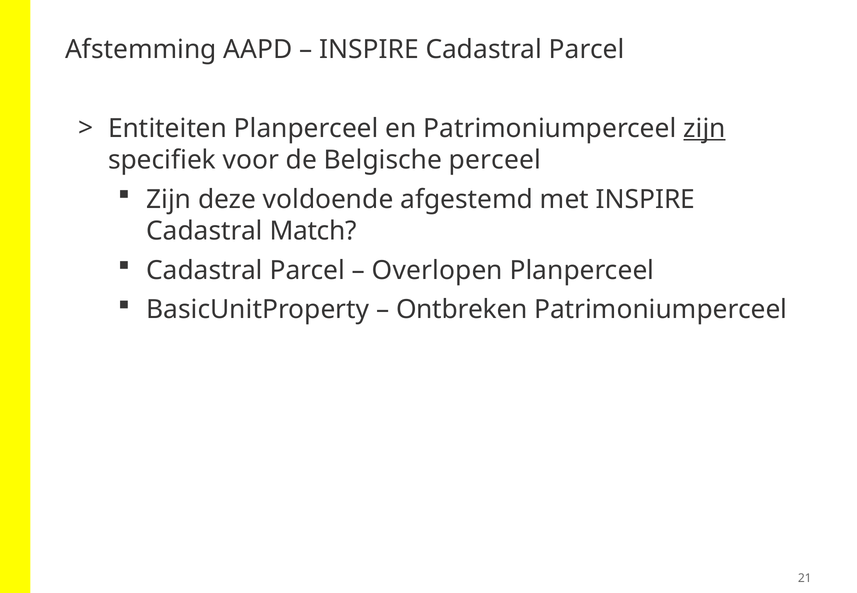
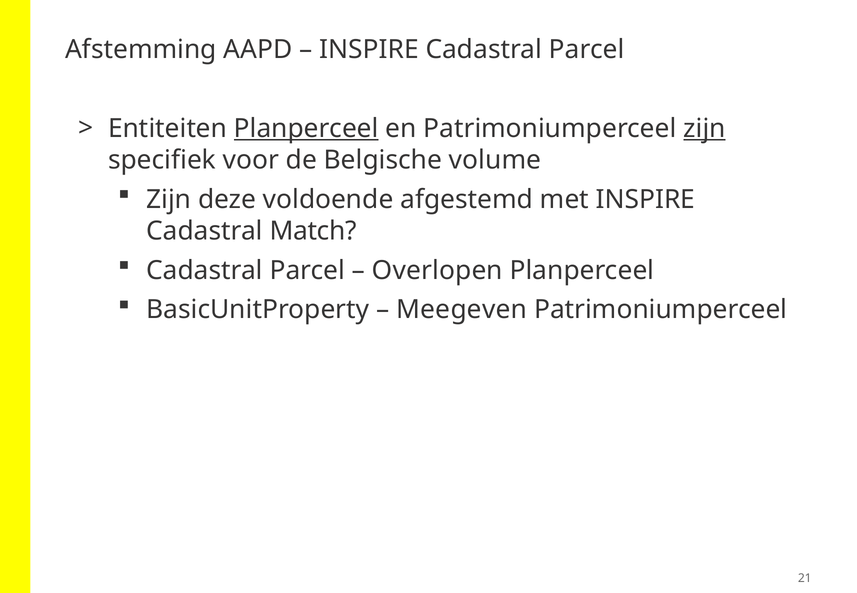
Planperceel at (306, 129) underline: none -> present
perceel: perceel -> volume
Ontbreken: Ontbreken -> Meegeven
